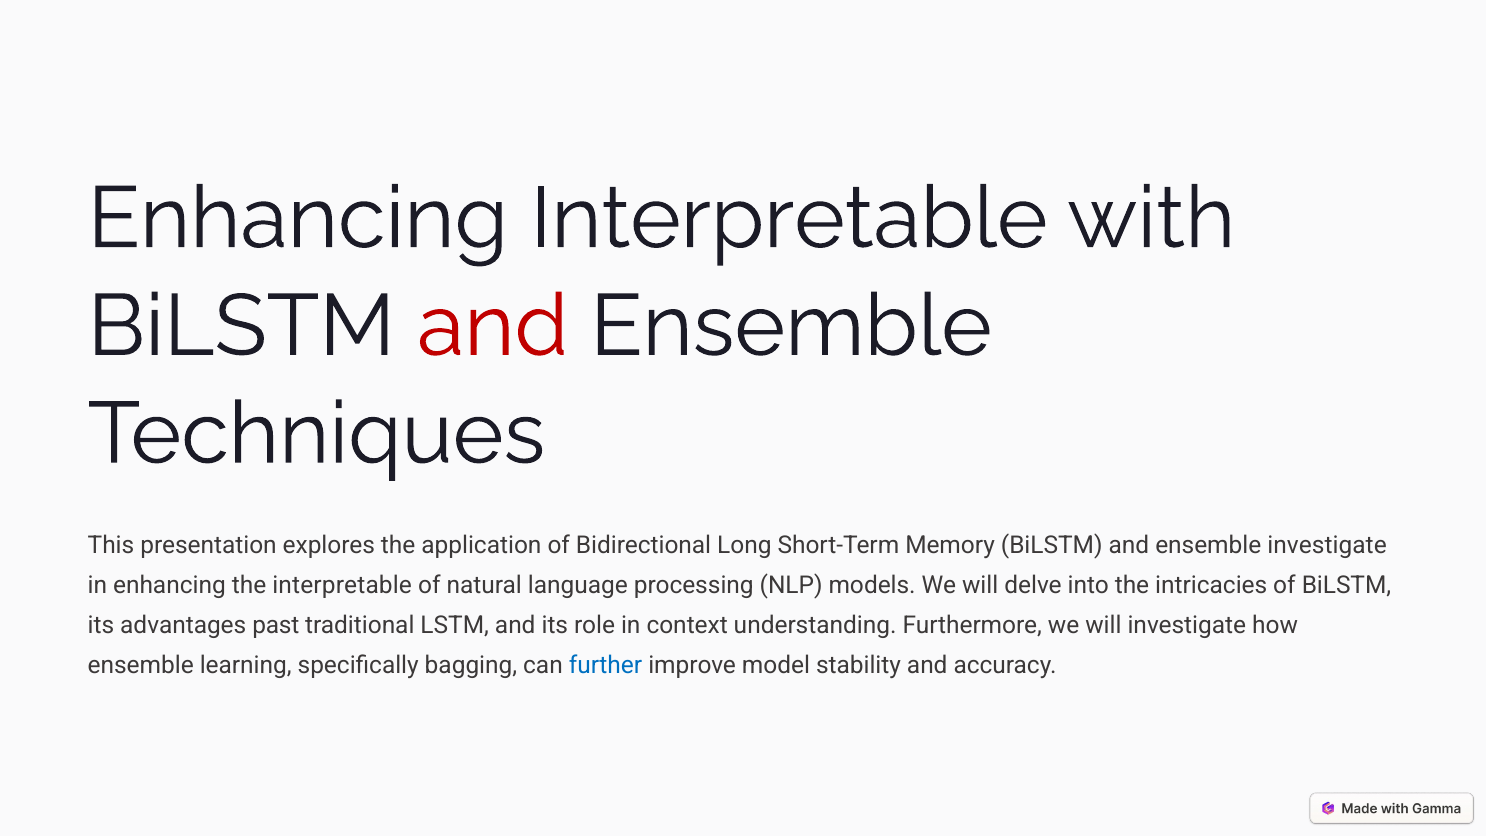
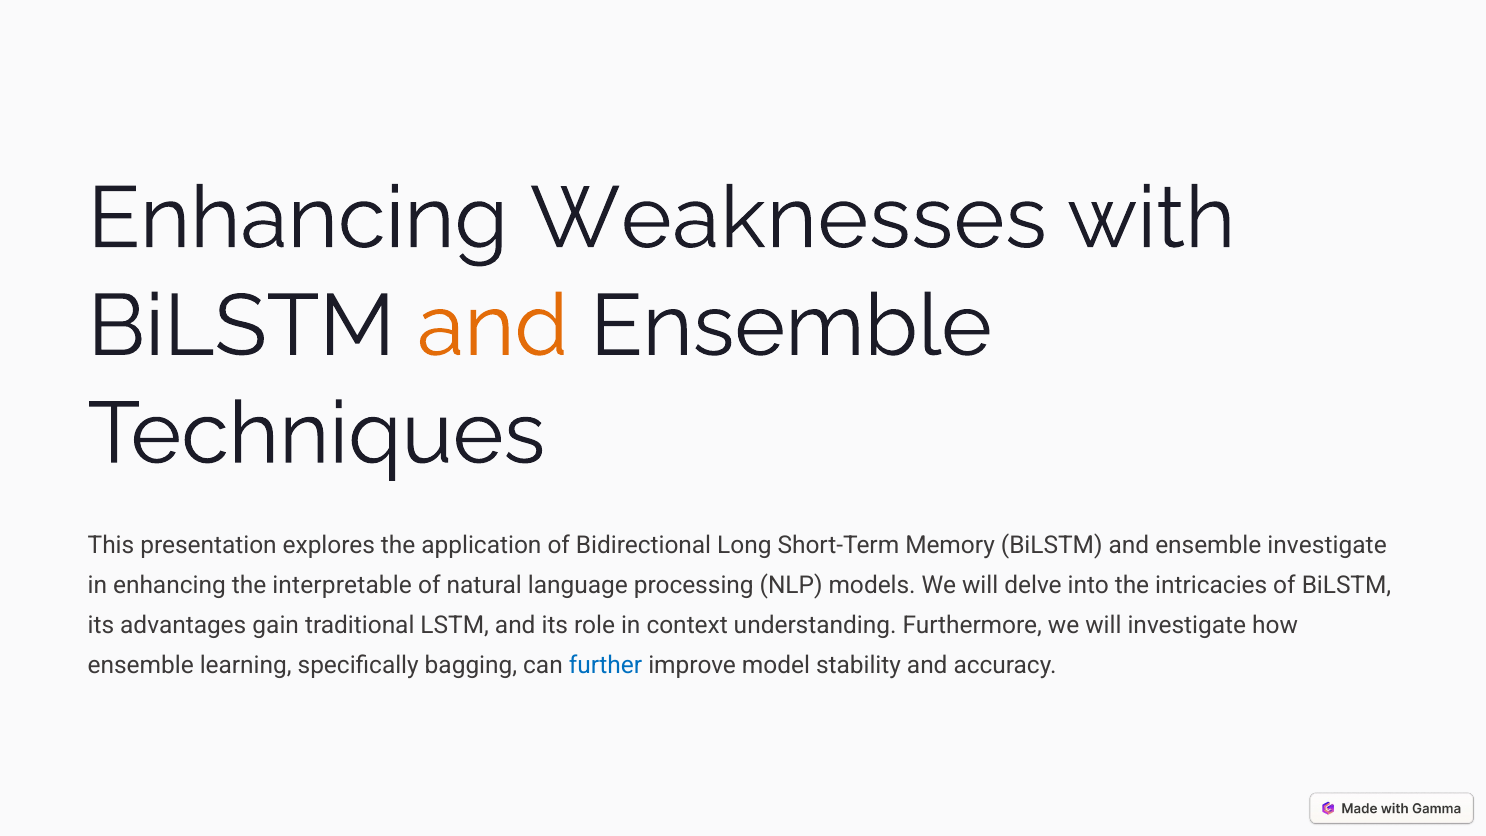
Enhancing Interpretable: Interpretable -> Weaknesses
and at (493, 326) colour: red -> orange
past: past -> gain
